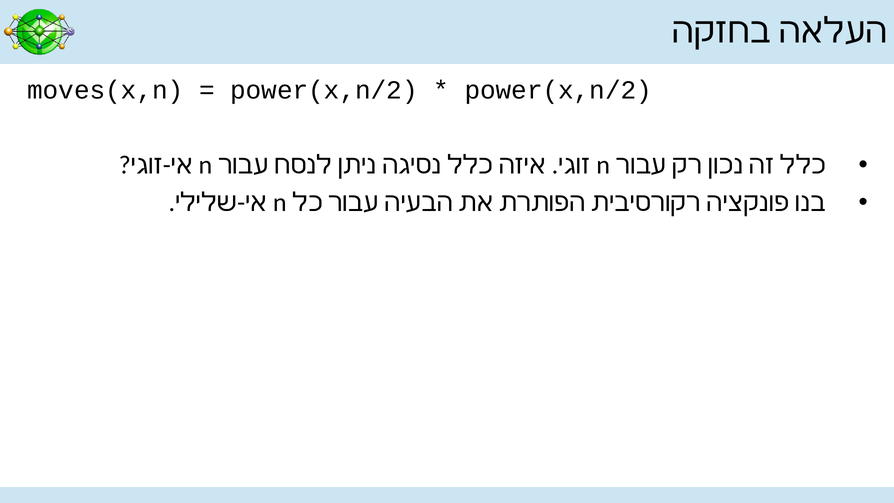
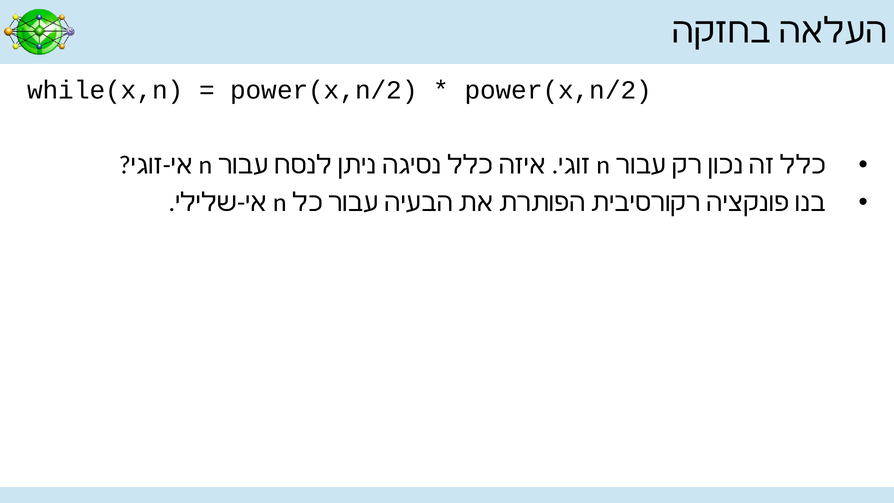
moves(x,n: moves(x,n -> while(x,n
